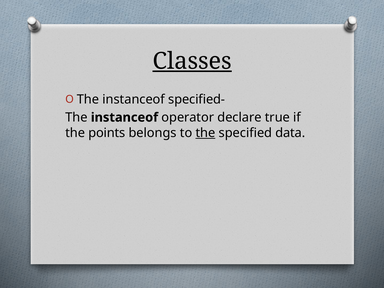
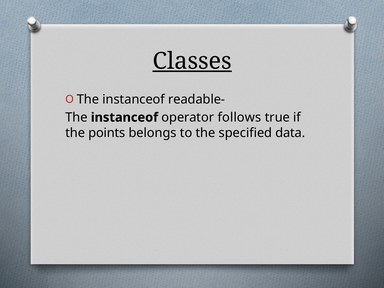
specified-: specified- -> readable-
declare: declare -> follows
the at (205, 133) underline: present -> none
